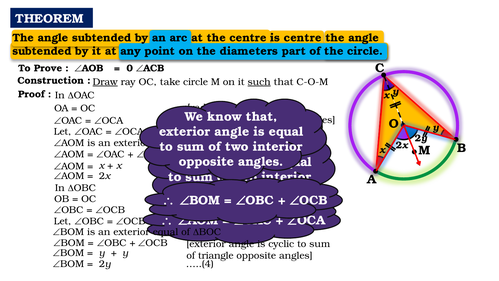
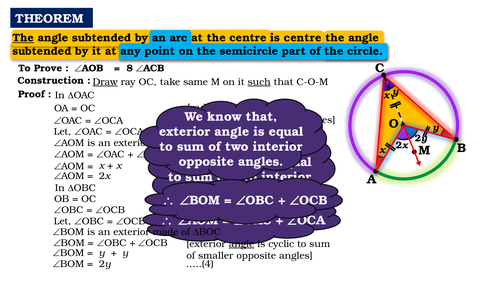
The at (23, 38) underline: none -> present
diameters: diameters -> semicircle
0: 0 -> 8
take circle: circle -> same
exterior equal: equal -> made
angle at (241, 244) underline: none -> present
triangle: triangle -> smaller
